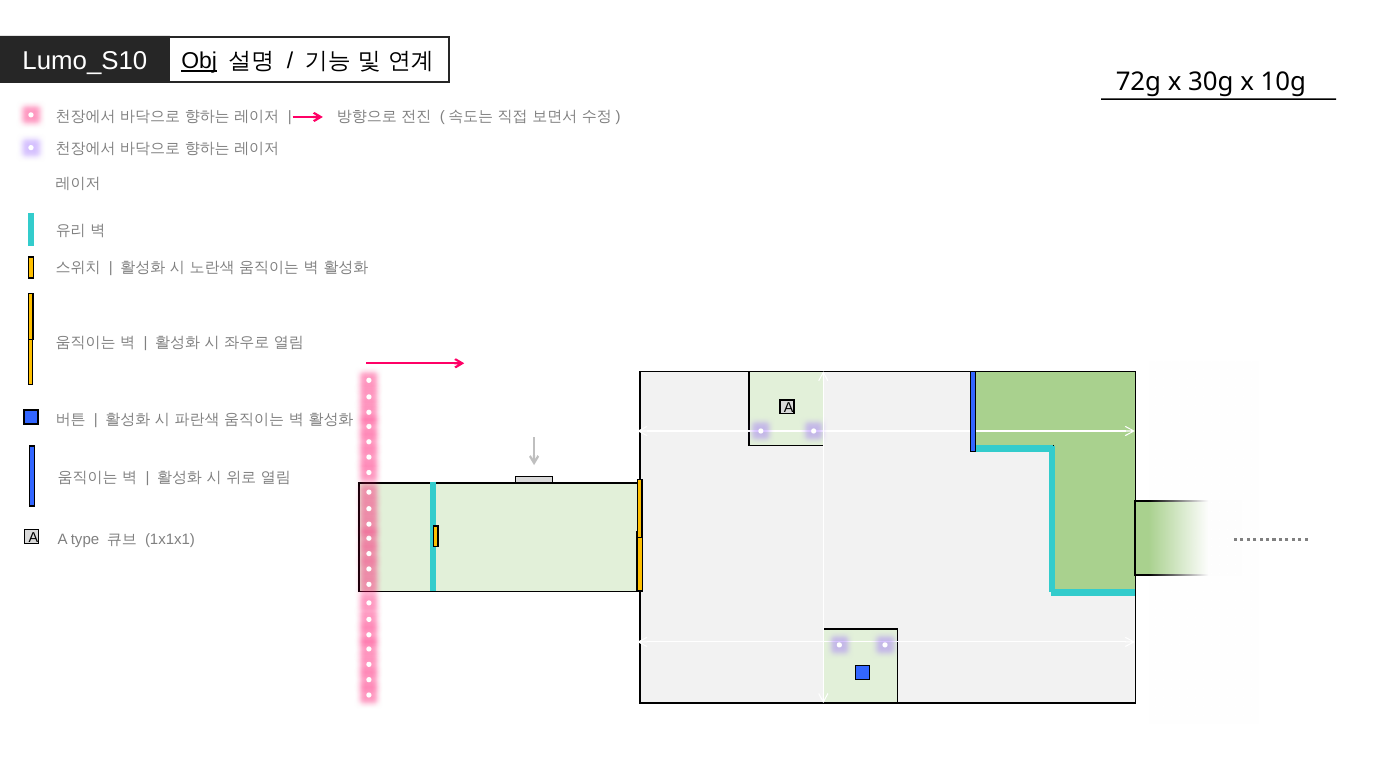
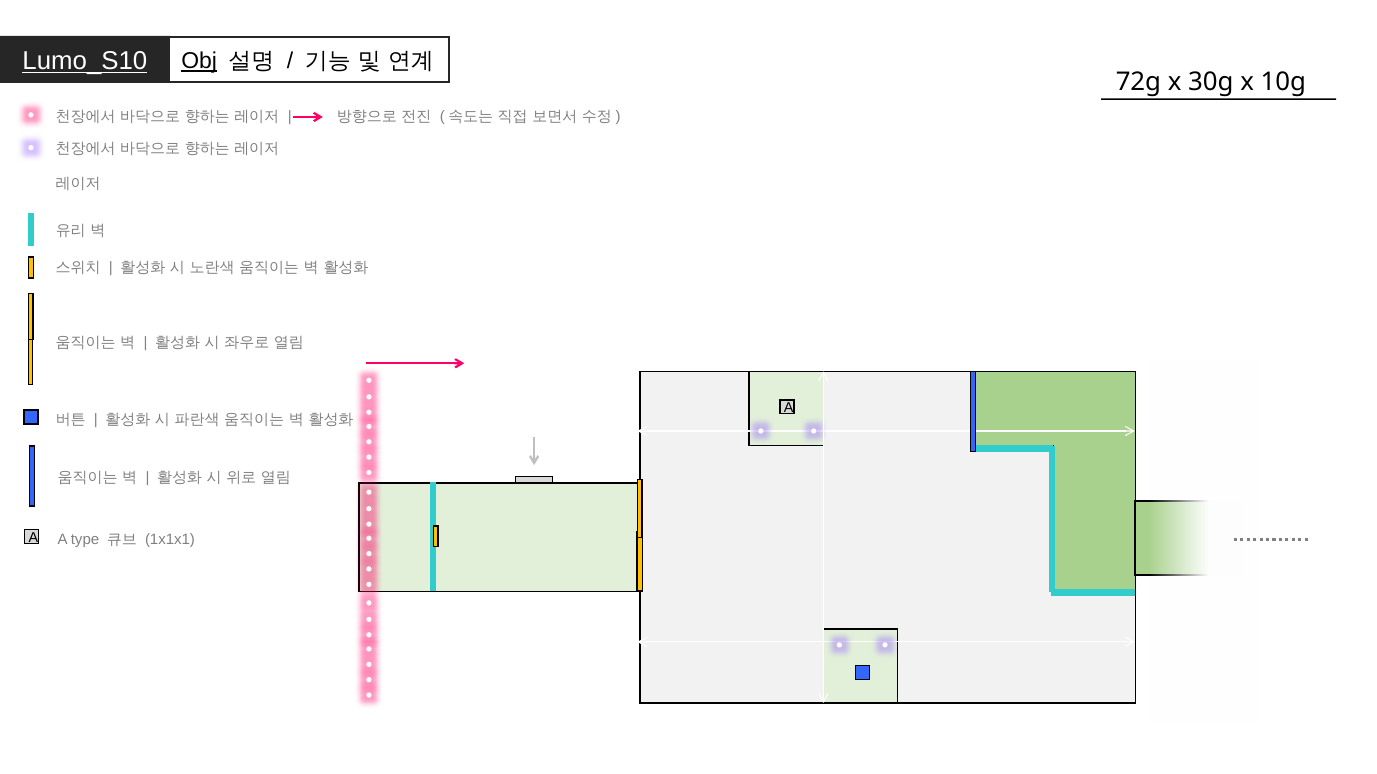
Lumo_S10 underline: none -> present
